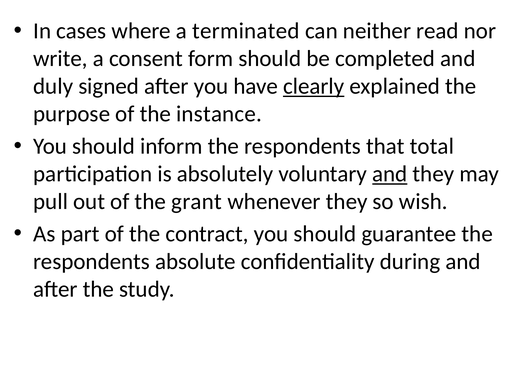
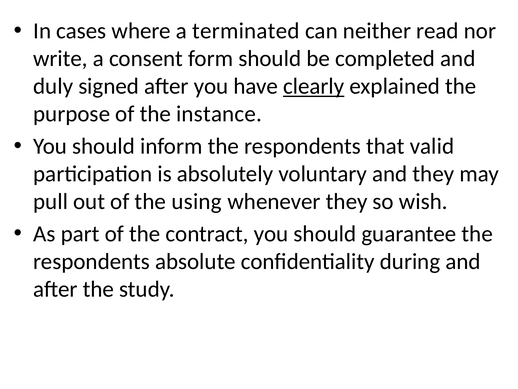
total: total -> valid
and at (390, 174) underline: present -> none
grant: grant -> using
